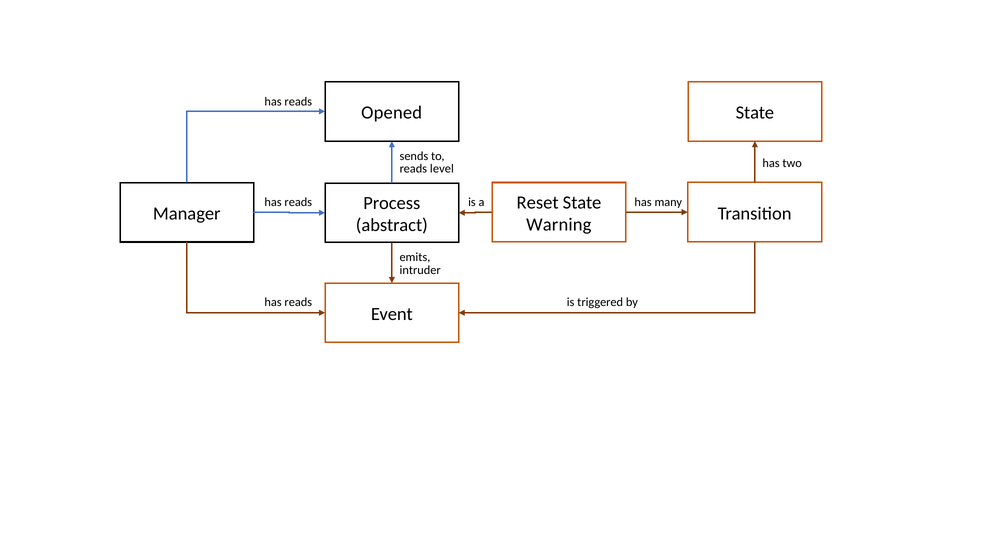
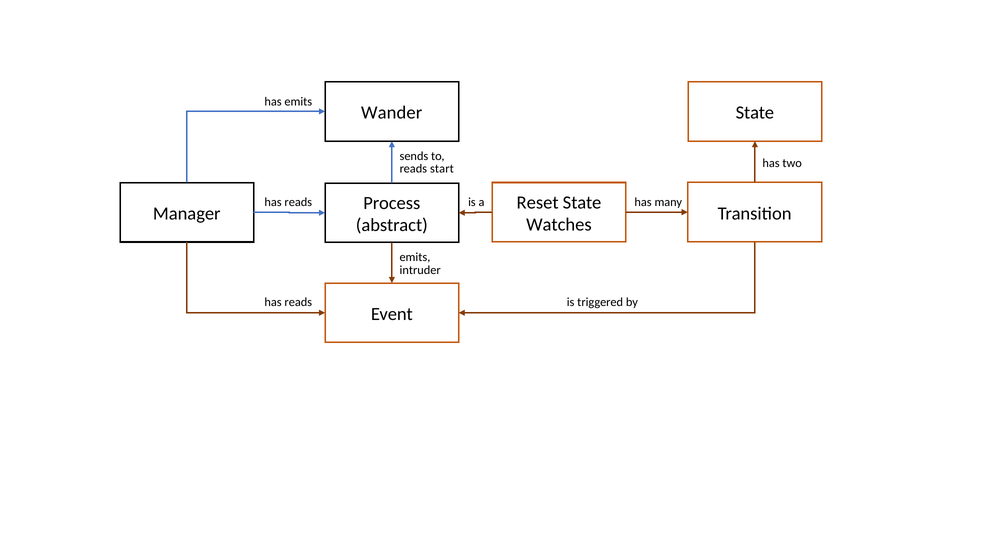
reads at (298, 102): reads -> emits
Opened: Opened -> Wander
level: level -> start
Warning: Warning -> Watches
